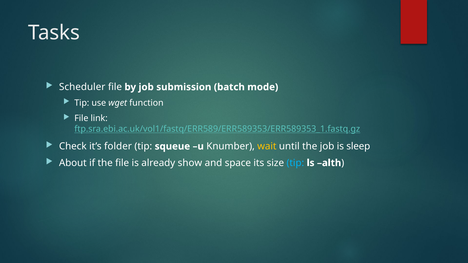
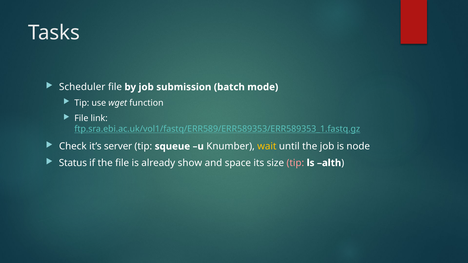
folder: folder -> server
sleep: sleep -> node
About: About -> Status
tip at (295, 163) colour: light blue -> pink
